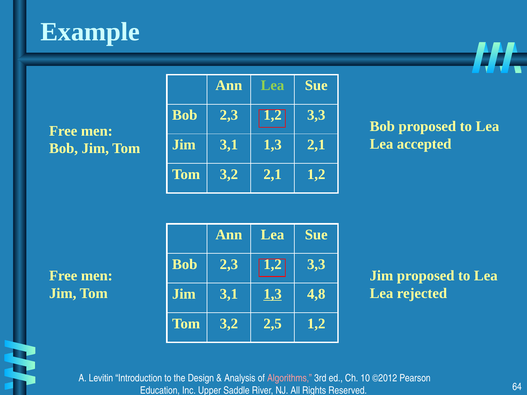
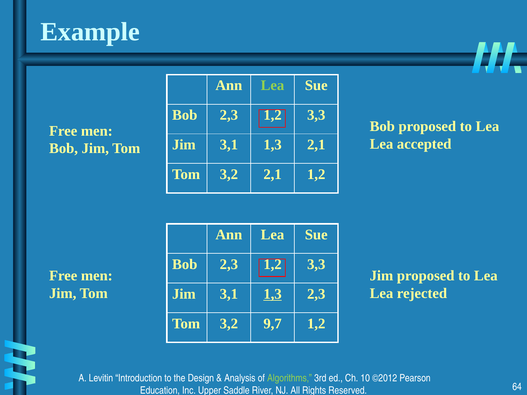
1,3 4,8: 4,8 -> 2,3
2,5: 2,5 -> 9,7
Algorithms colour: pink -> light green
